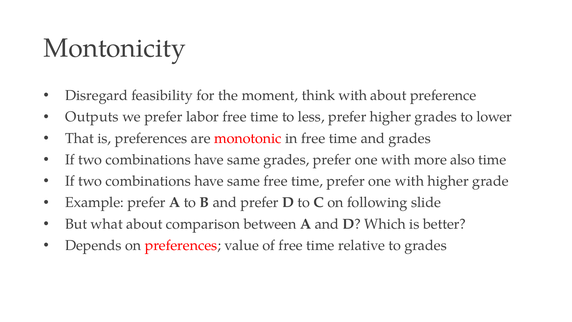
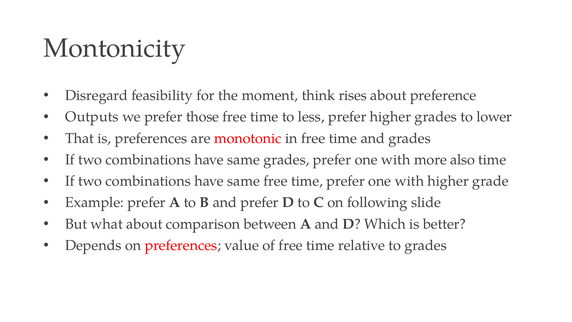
think with: with -> rises
labor: labor -> those
